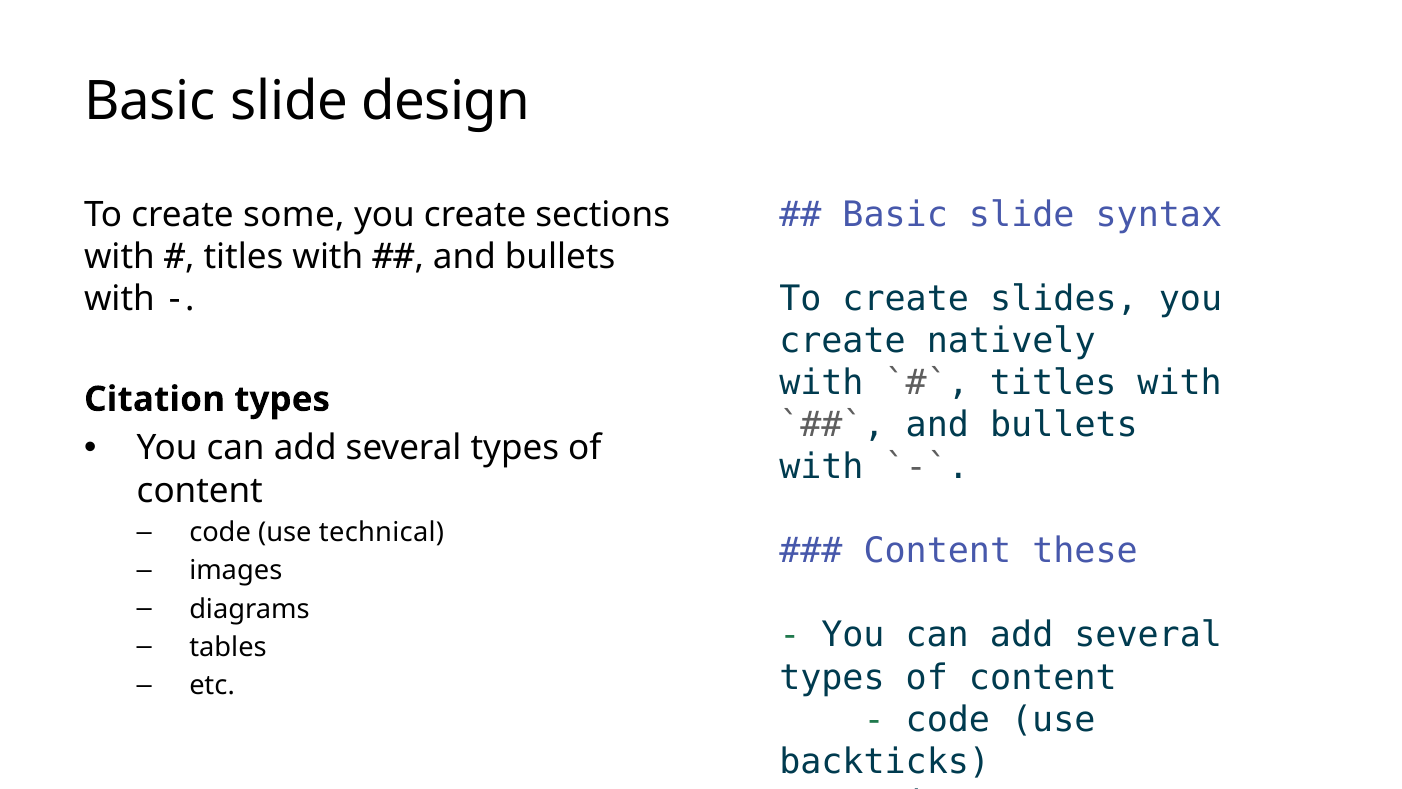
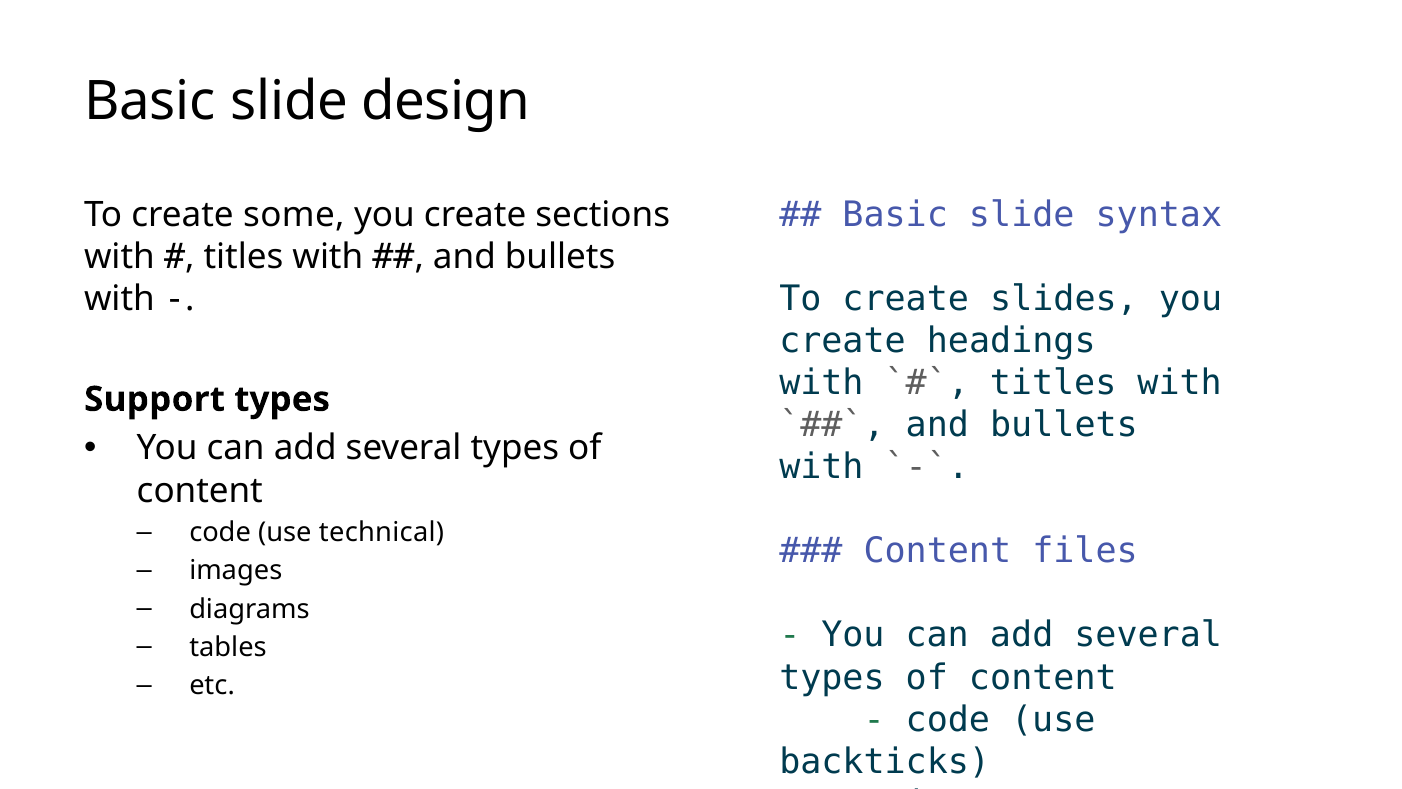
natively: natively -> headings
Citation: Citation -> Support
these: these -> files
